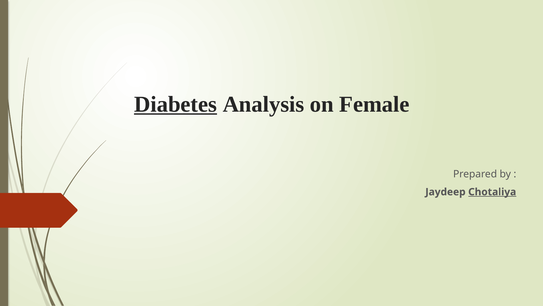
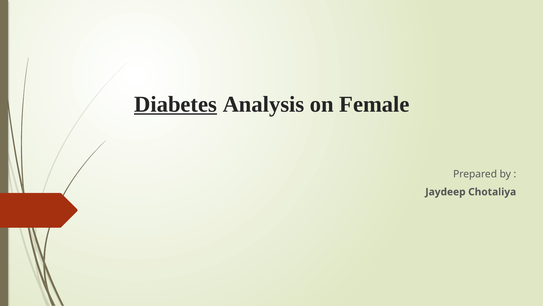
Chotaliya underline: present -> none
